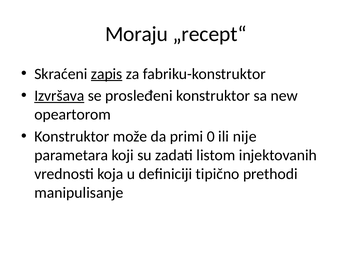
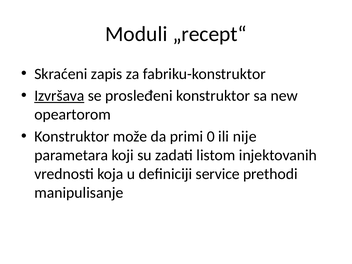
Moraju: Moraju -> Moduli
zapis underline: present -> none
tipično: tipično -> service
